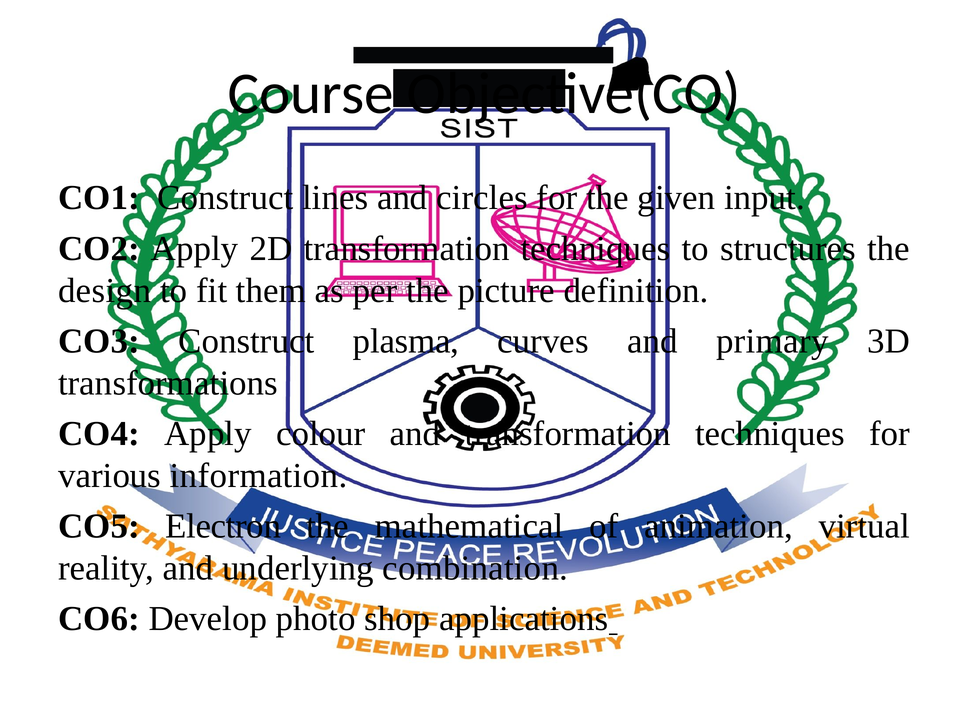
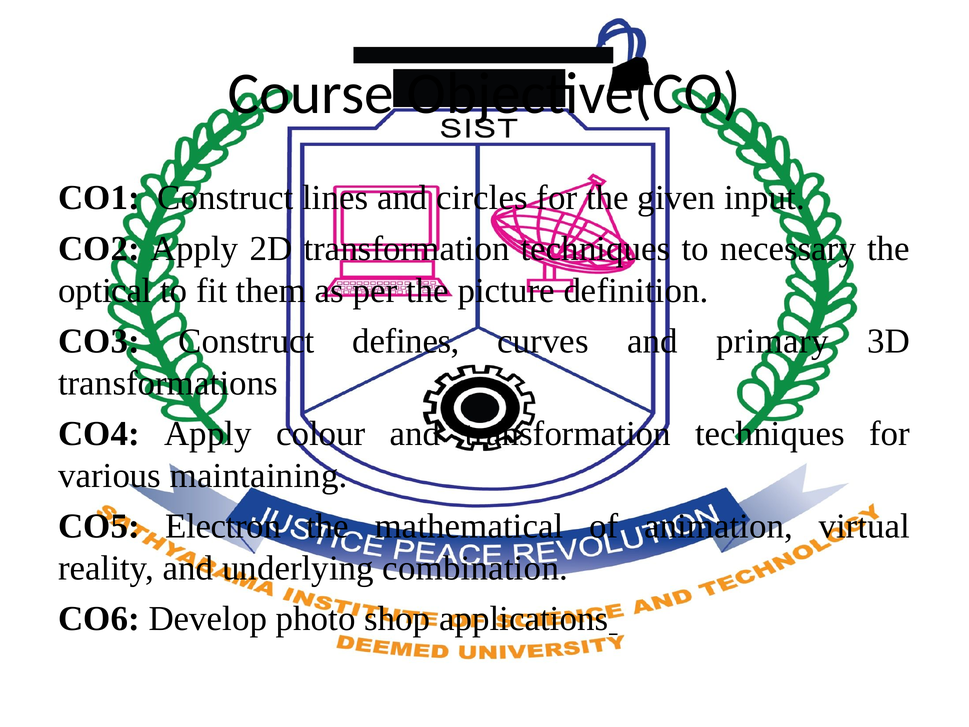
structures: structures -> necessary
design: design -> optical
plasma: plasma -> defines
information: information -> maintaining
